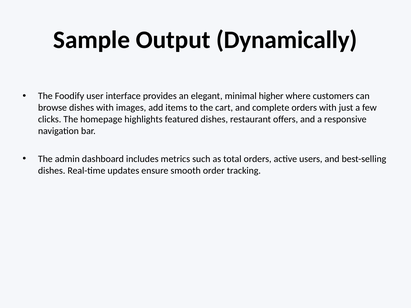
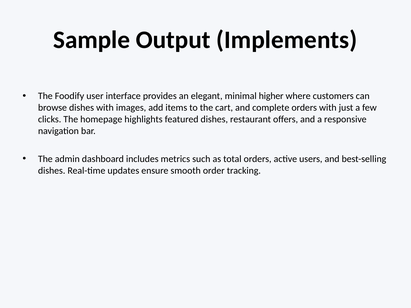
Dynamically: Dynamically -> Implements
